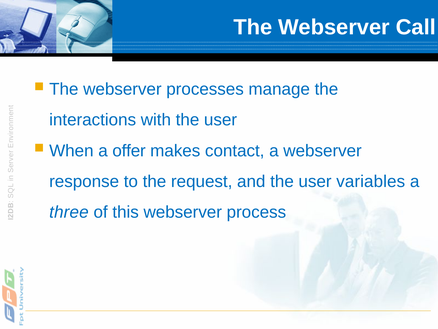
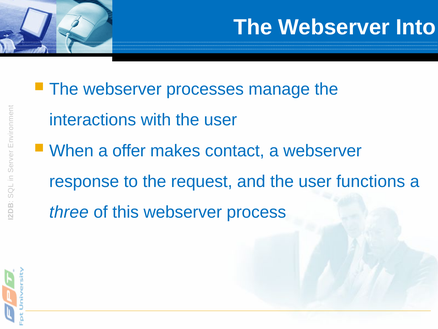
Call: Call -> Into
variables: variables -> functions
